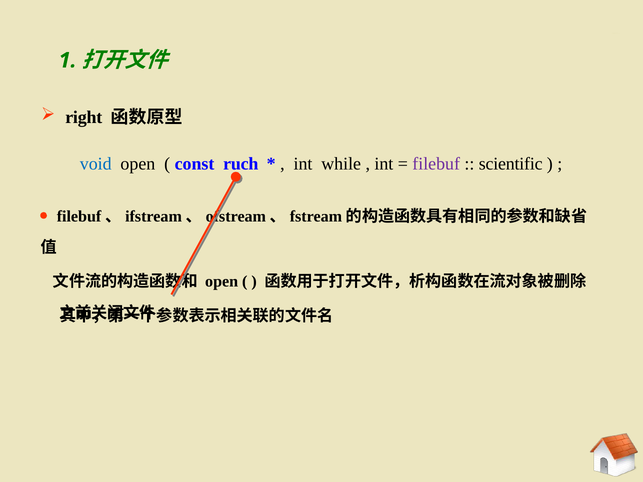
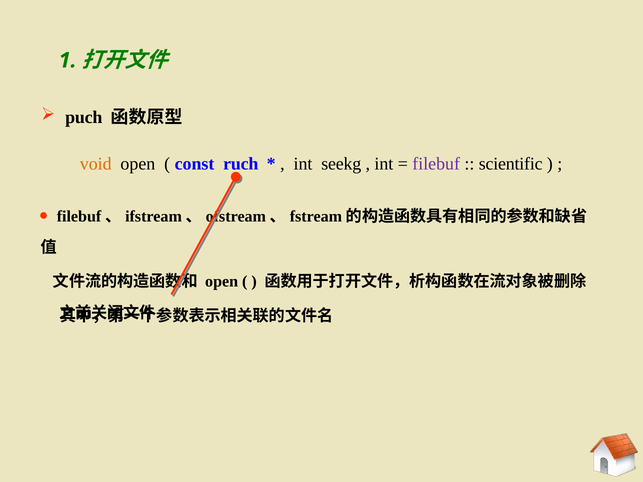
right: right -> puch
void colour: blue -> orange
while: while -> seekg
